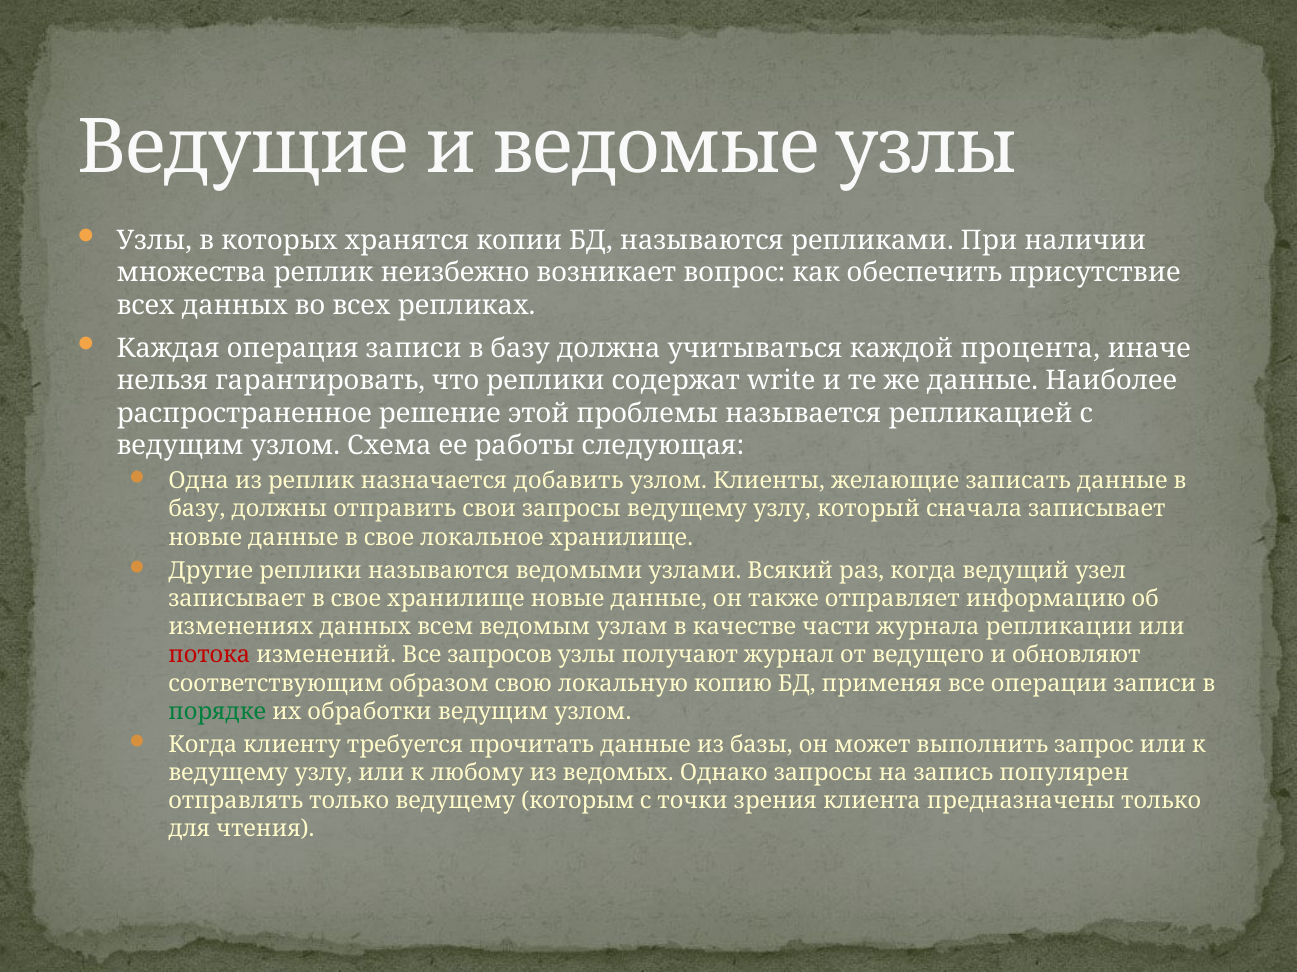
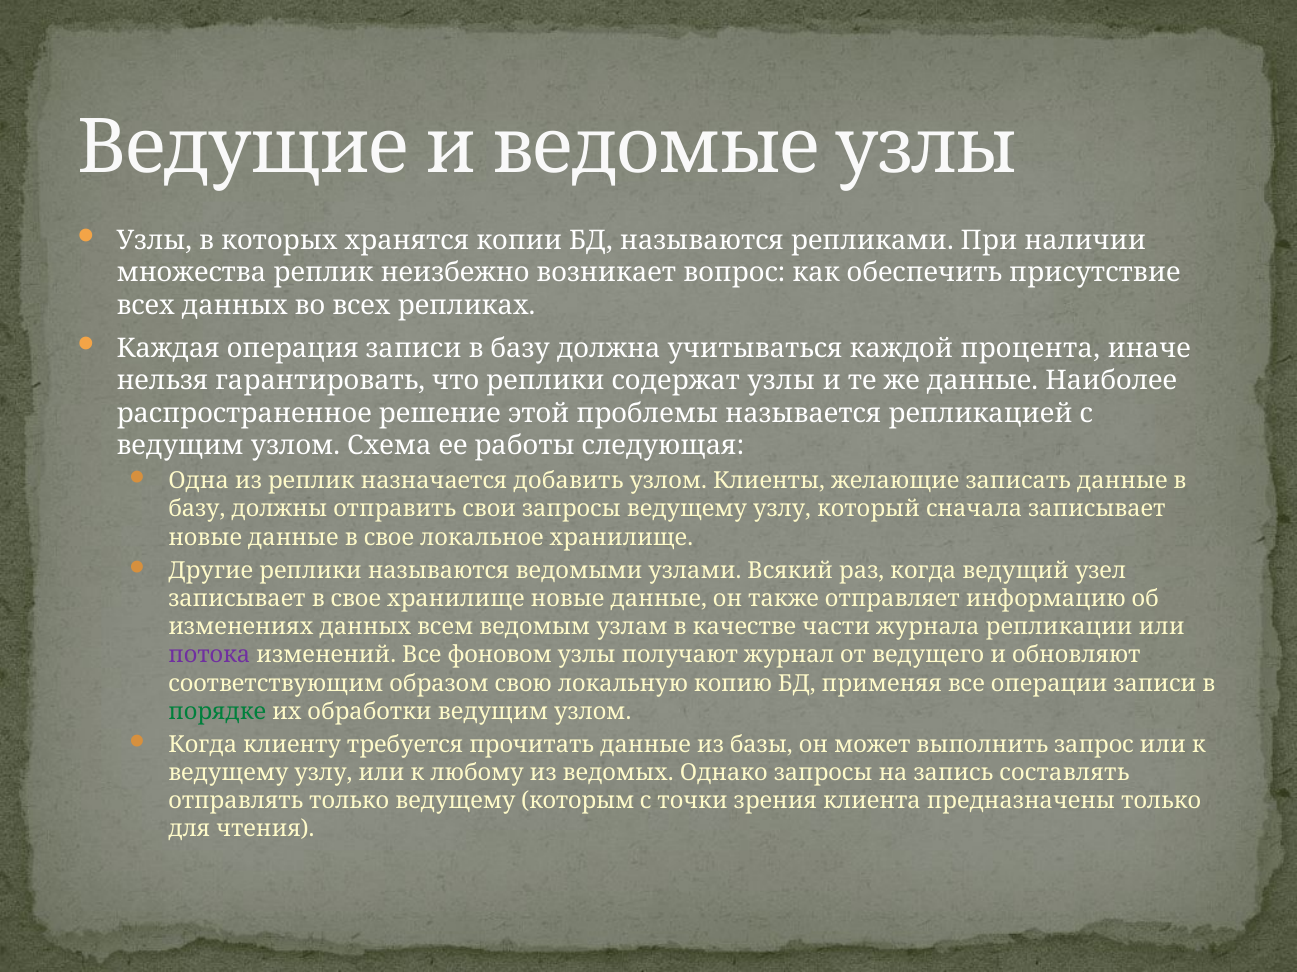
содержат write: write -> узлы
потока colour: red -> purple
запросов: запросов -> фоновом
популярен: популярен -> составлять
